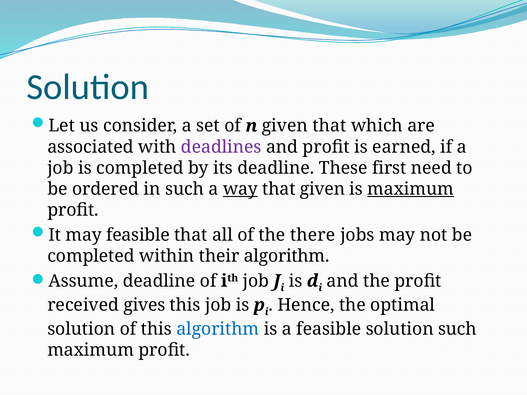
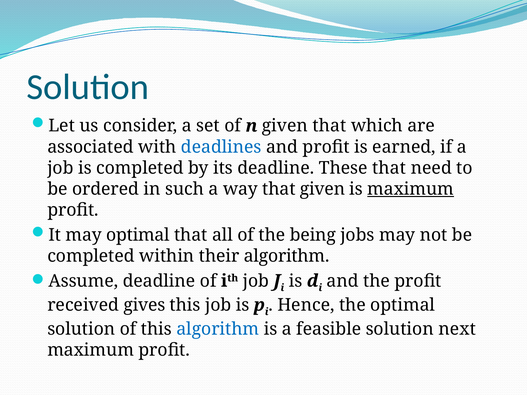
deadlines colour: purple -> blue
These first: first -> that
way underline: present -> none
may feasible: feasible -> optimal
there: there -> being
solution such: such -> next
